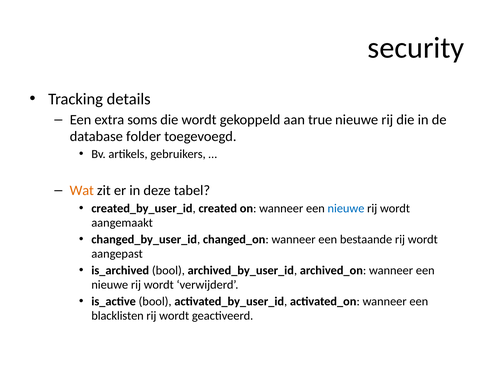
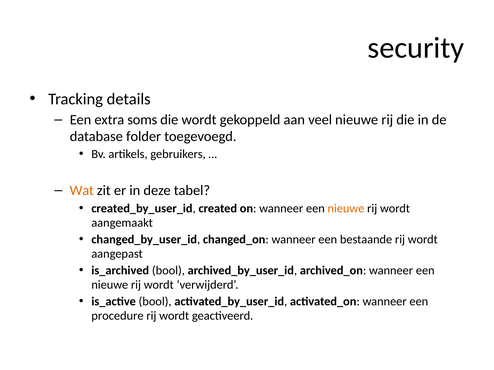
true: true -> veel
nieuwe at (346, 209) colour: blue -> orange
blacklisten: blacklisten -> procedure
